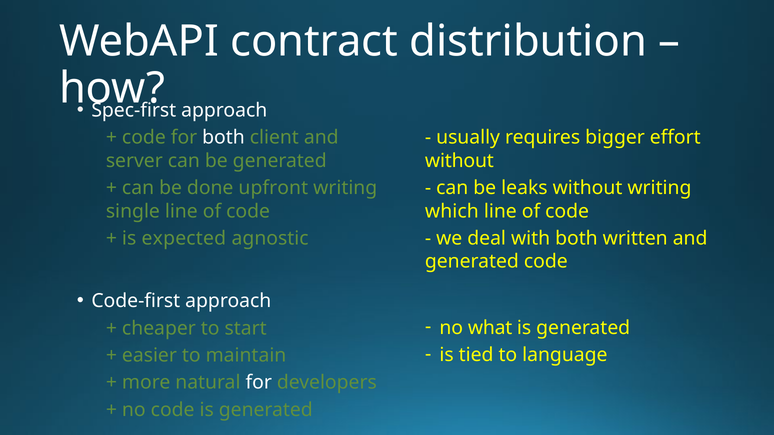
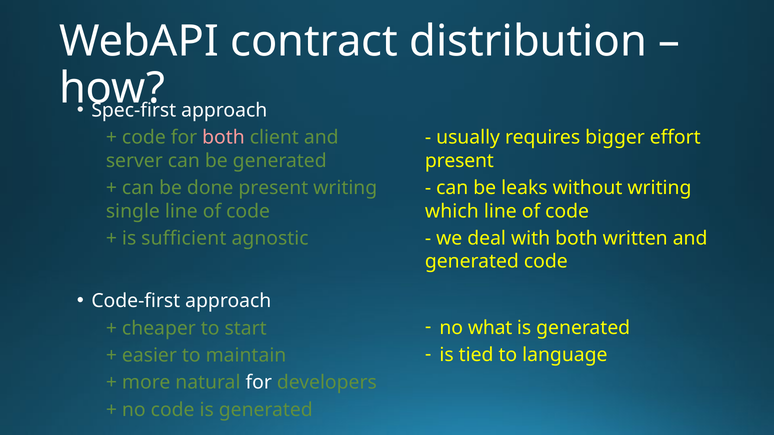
both at (223, 138) colour: white -> pink
without at (459, 161): without -> present
done upfront: upfront -> present
expected: expected -> sufficient
